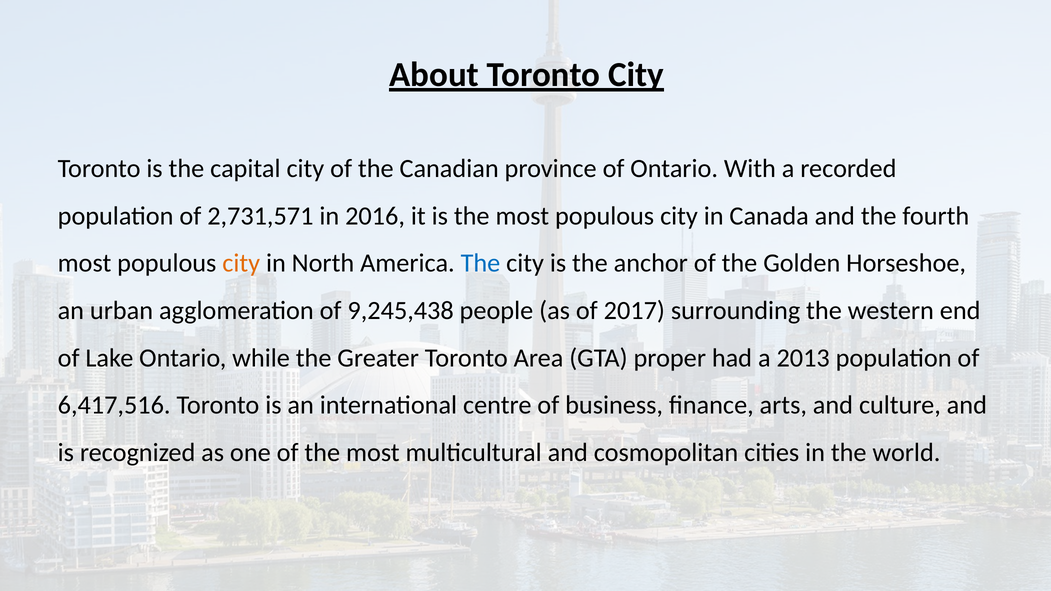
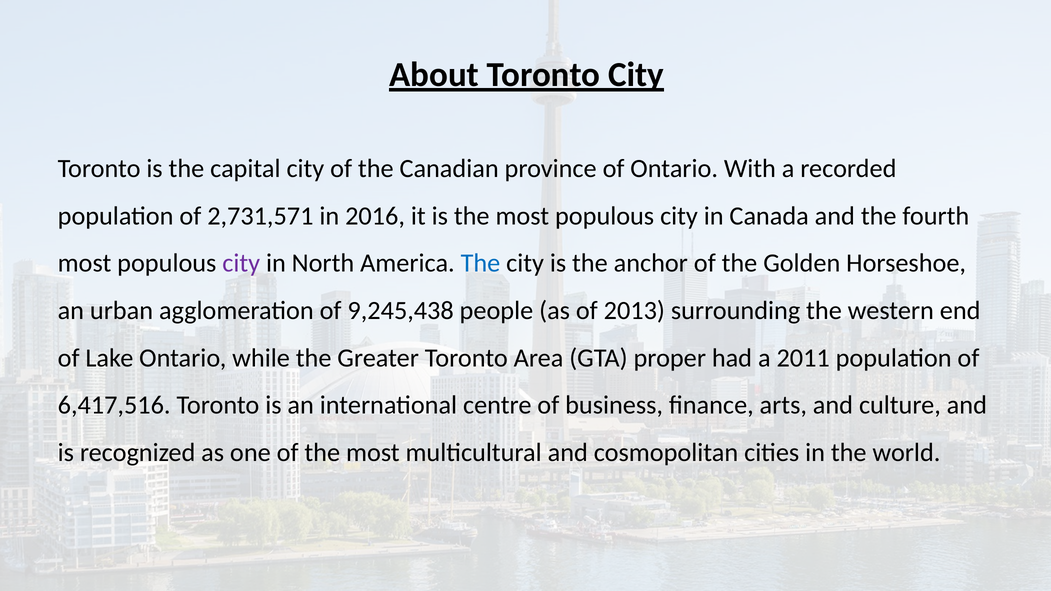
city at (241, 263) colour: orange -> purple
2017: 2017 -> 2013
2013: 2013 -> 2011
